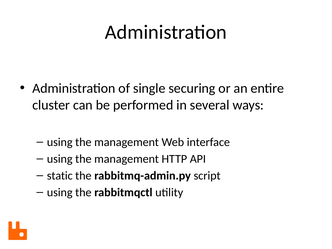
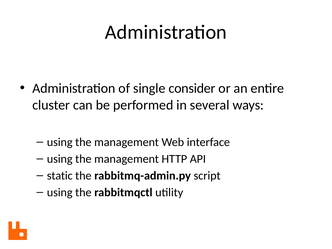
securing: securing -> consider
